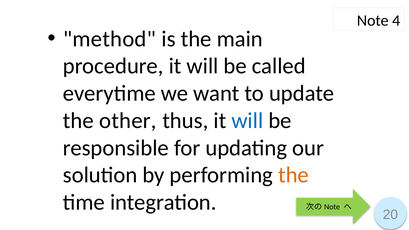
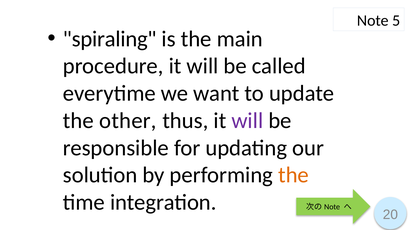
4: 4 -> 5
method: method -> spiraling
will at (247, 121) colour: blue -> purple
